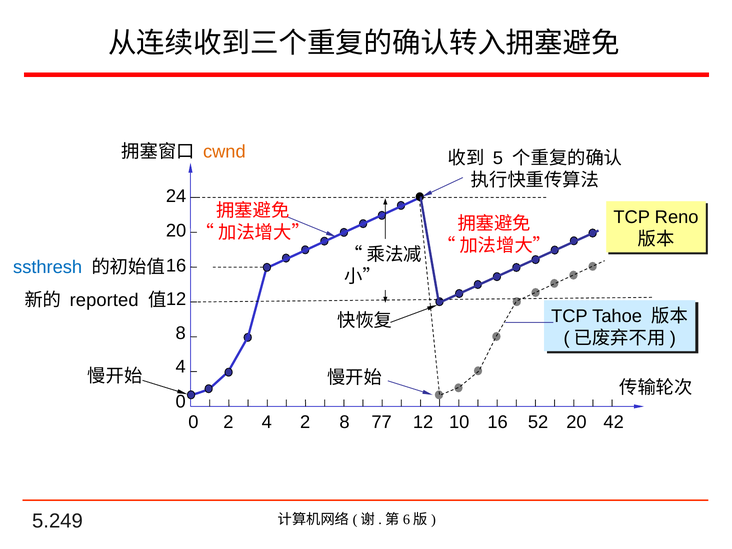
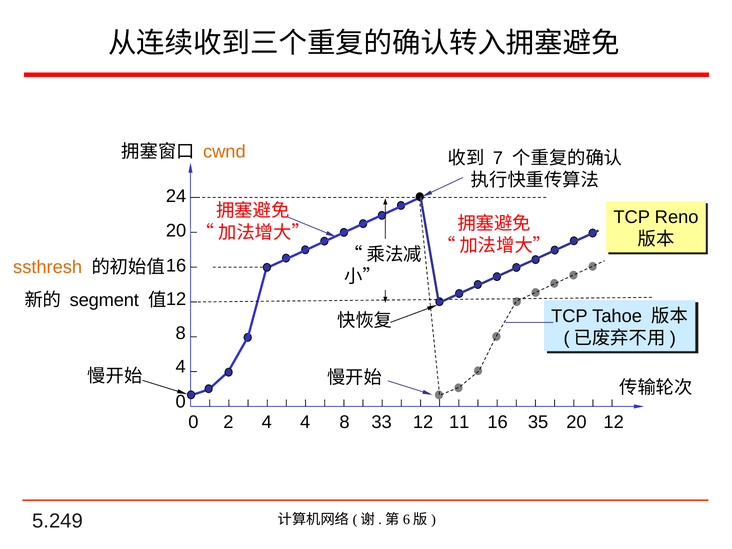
5: 5 -> 7
ssthresh colour: blue -> orange
reported: reported -> segment
4 2: 2 -> 4
77: 77 -> 33
10: 10 -> 11
52: 52 -> 35
20 42: 42 -> 12
